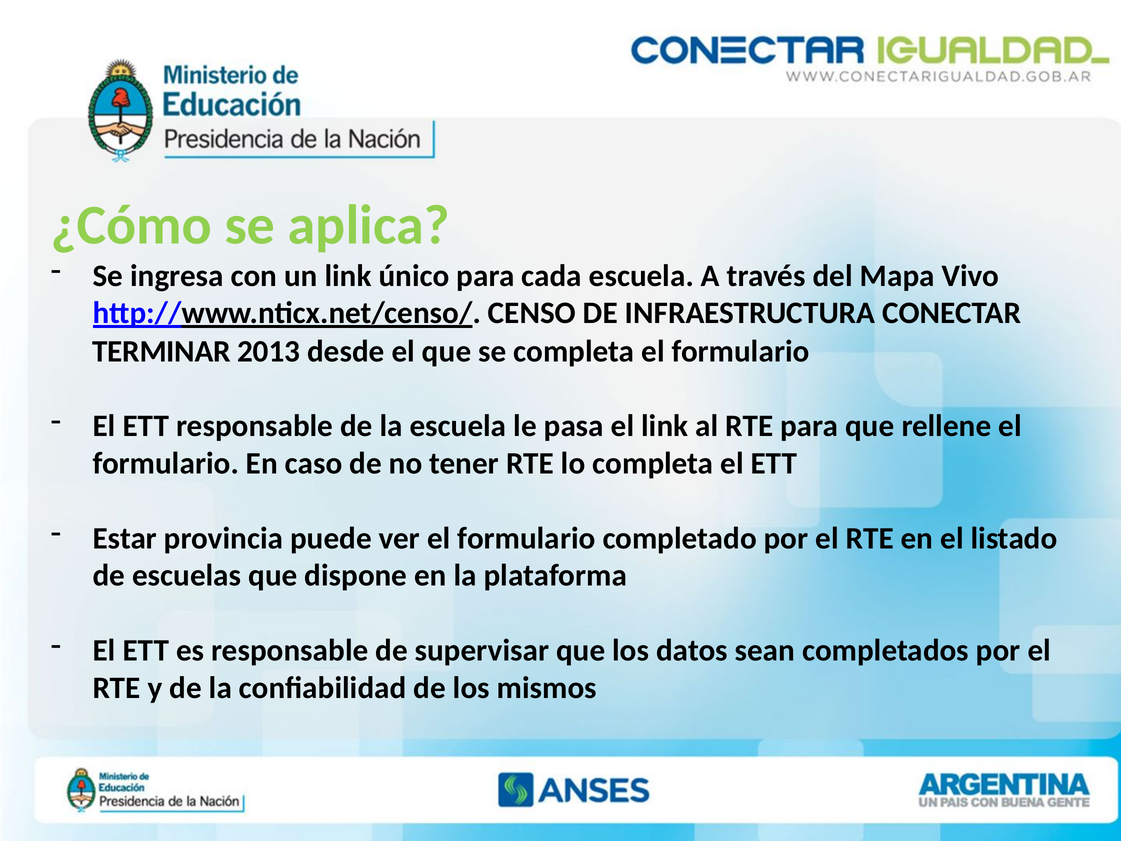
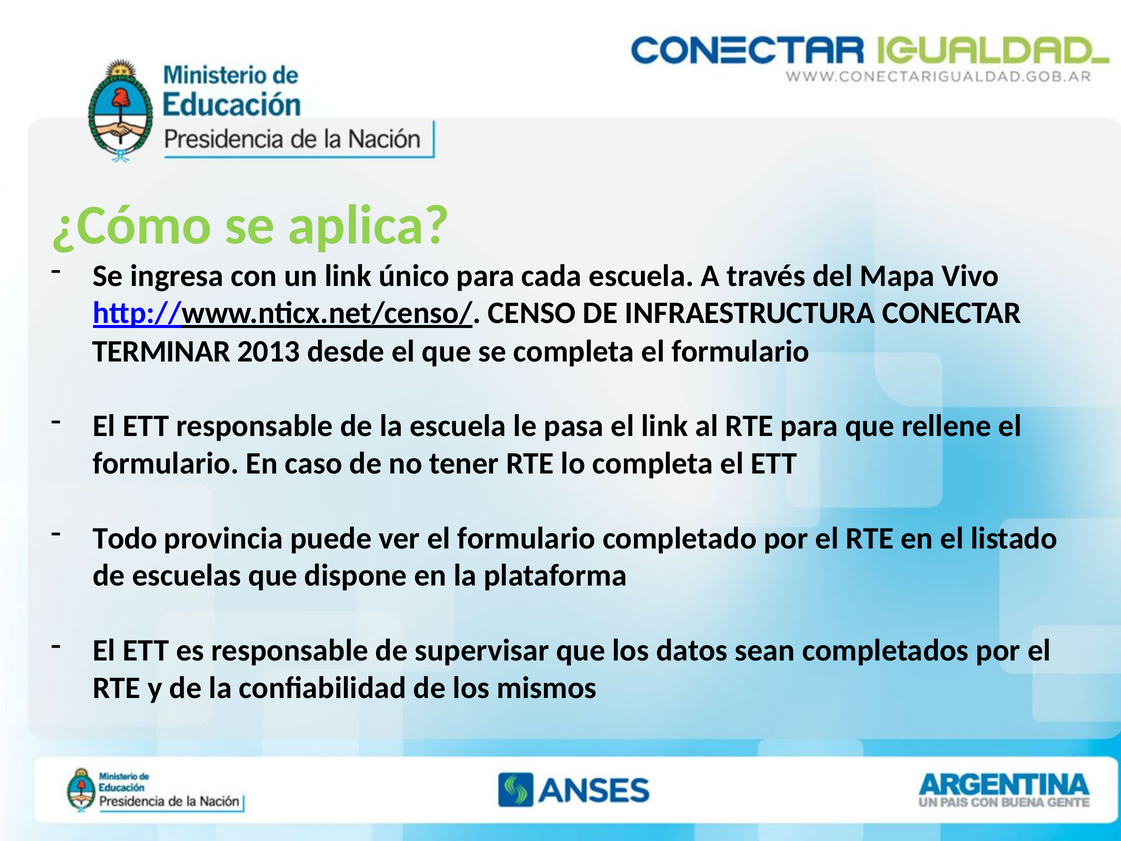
Estar: Estar -> Todo
